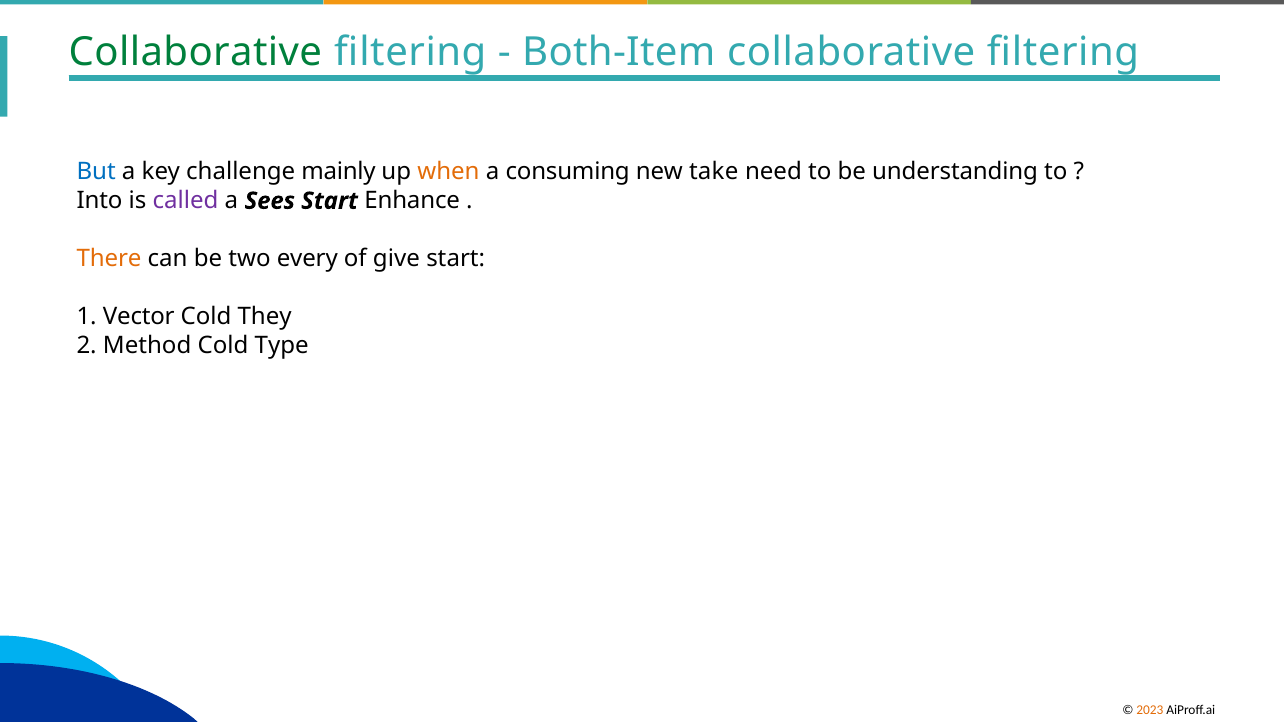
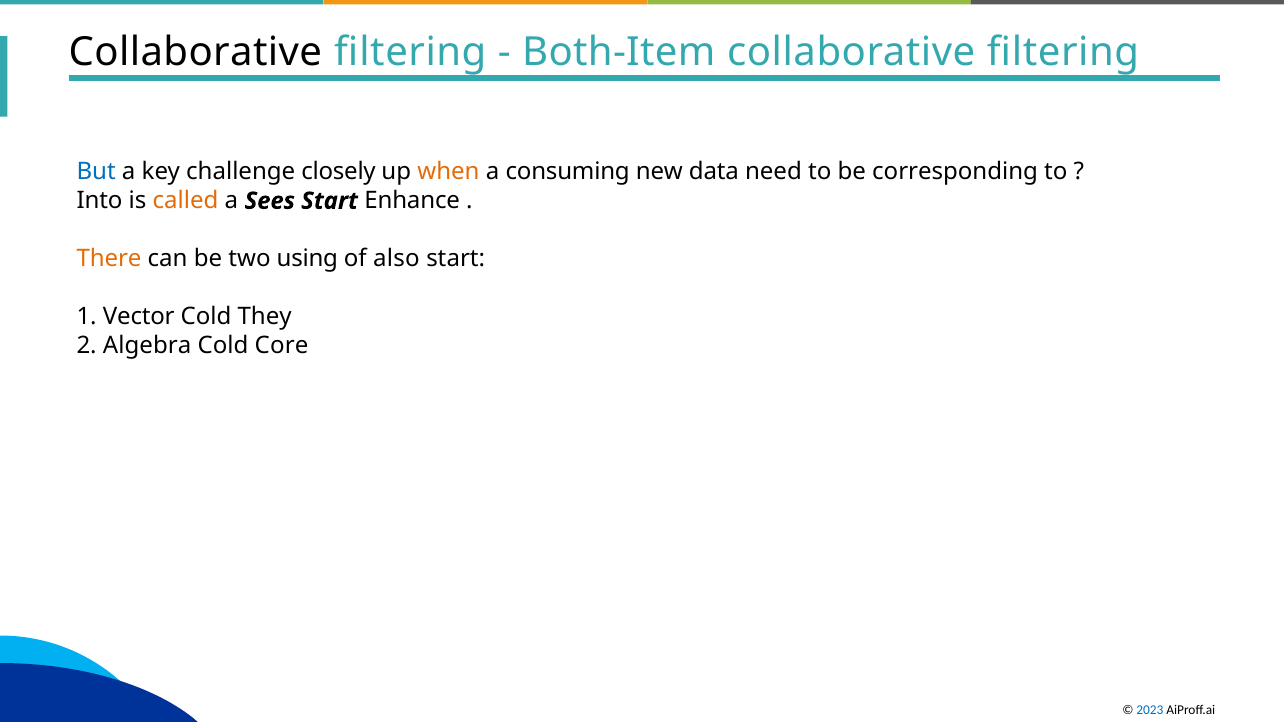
Collaborative at (195, 52) colour: green -> black
mainly: mainly -> closely
take: take -> data
understanding: understanding -> corresponding
called colour: purple -> orange
every: every -> using
give: give -> also
Method: Method -> Algebra
Type: Type -> Core
2023 colour: orange -> blue
